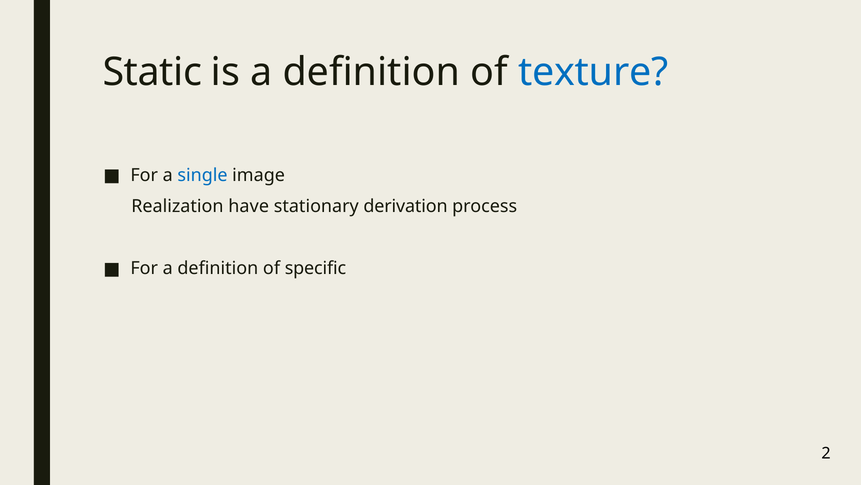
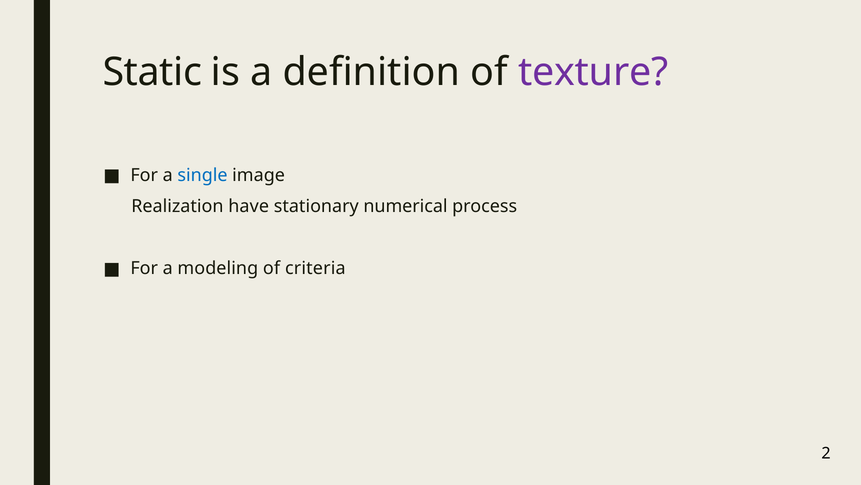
texture colour: blue -> purple
derivation: derivation -> numerical
For a definition: definition -> modeling
specific: specific -> criteria
